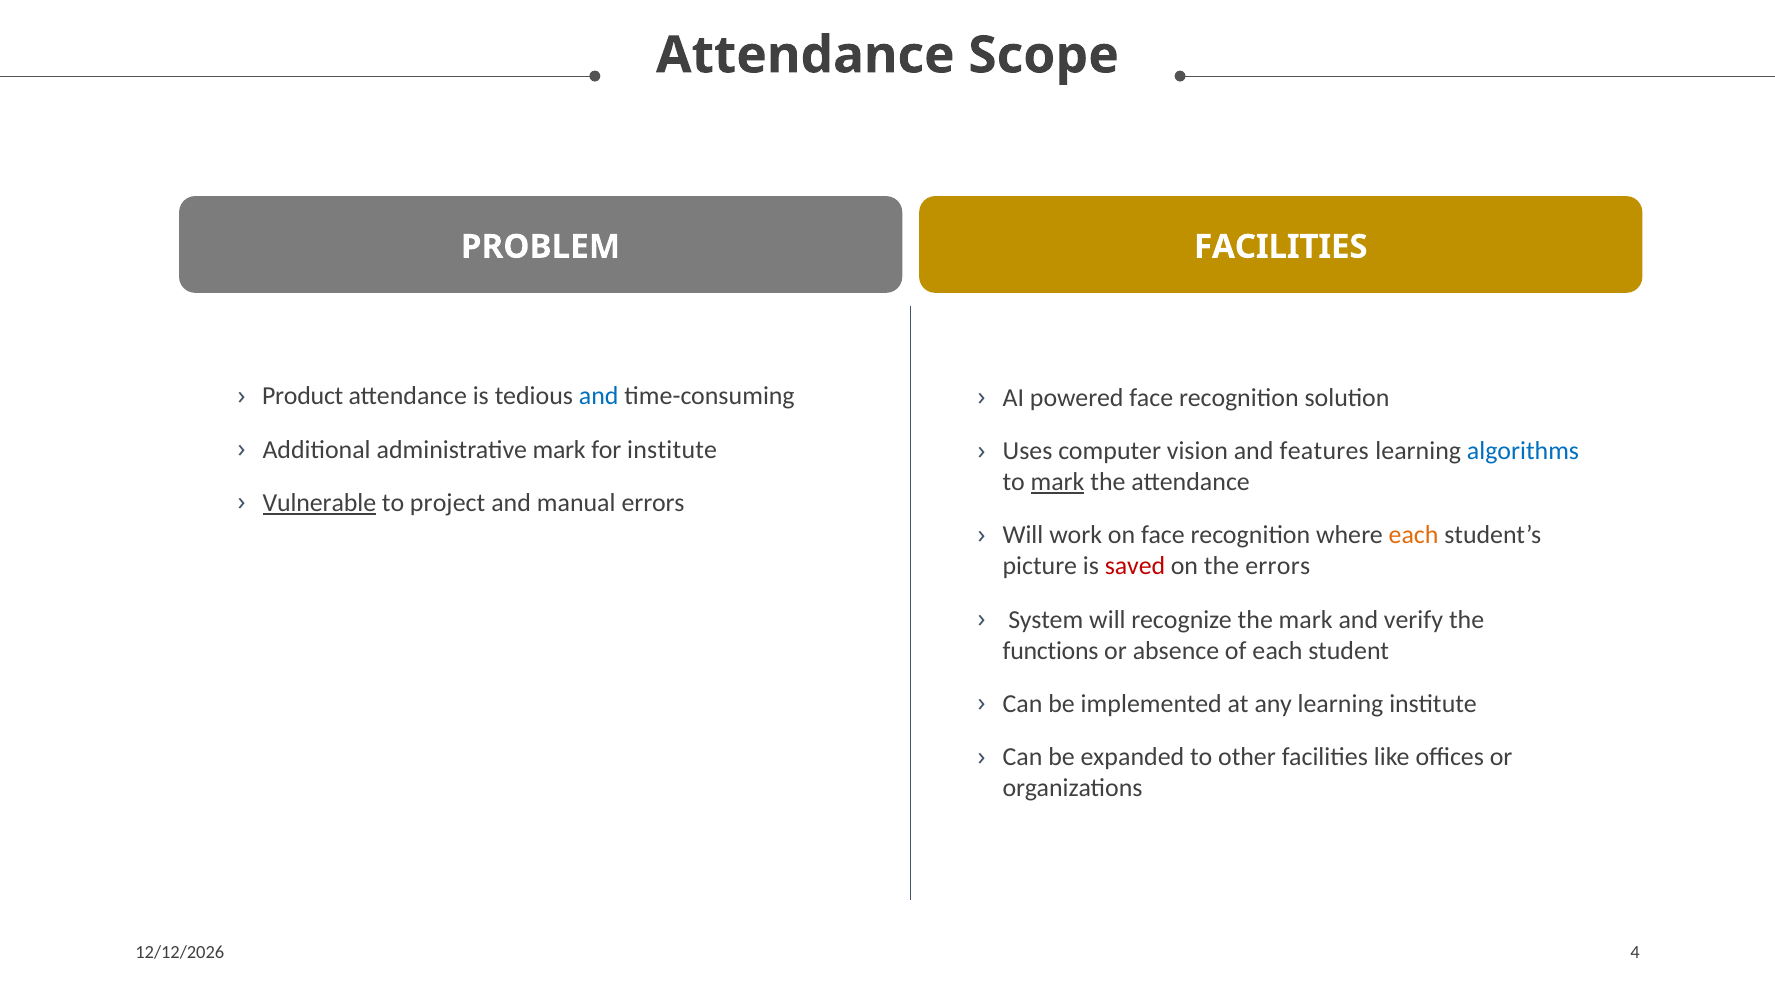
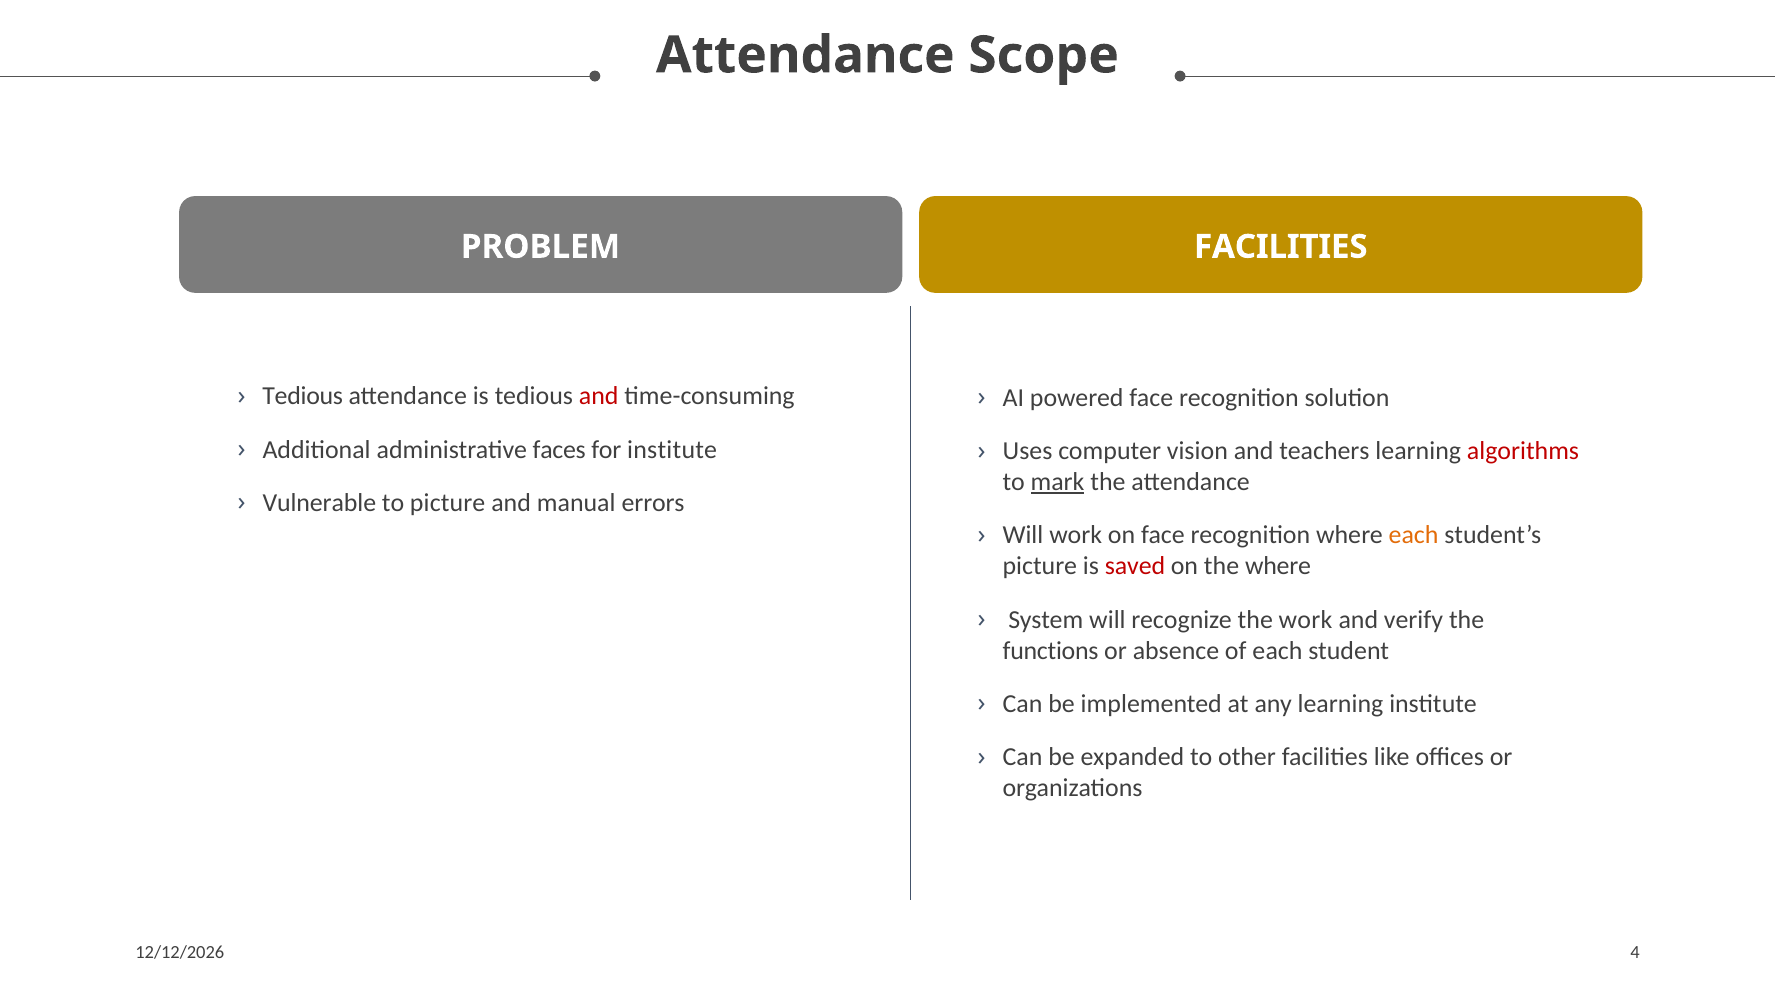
Product at (303, 397): Product -> Tedious
and at (599, 397) colour: blue -> red
administrative mark: mark -> faces
features: features -> teachers
algorithms colour: blue -> red
Vulnerable underline: present -> none
to project: project -> picture
the errors: errors -> where
the mark: mark -> work
